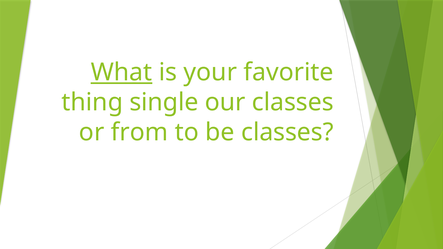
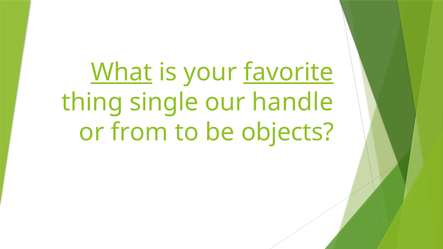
favorite underline: none -> present
our classes: classes -> handle
be classes: classes -> objects
